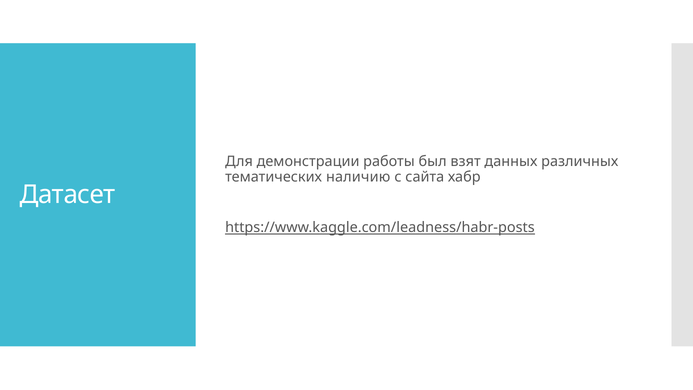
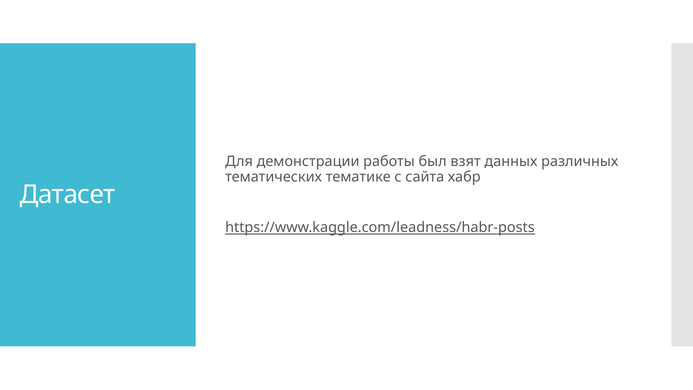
наличию: наличию -> тематике
